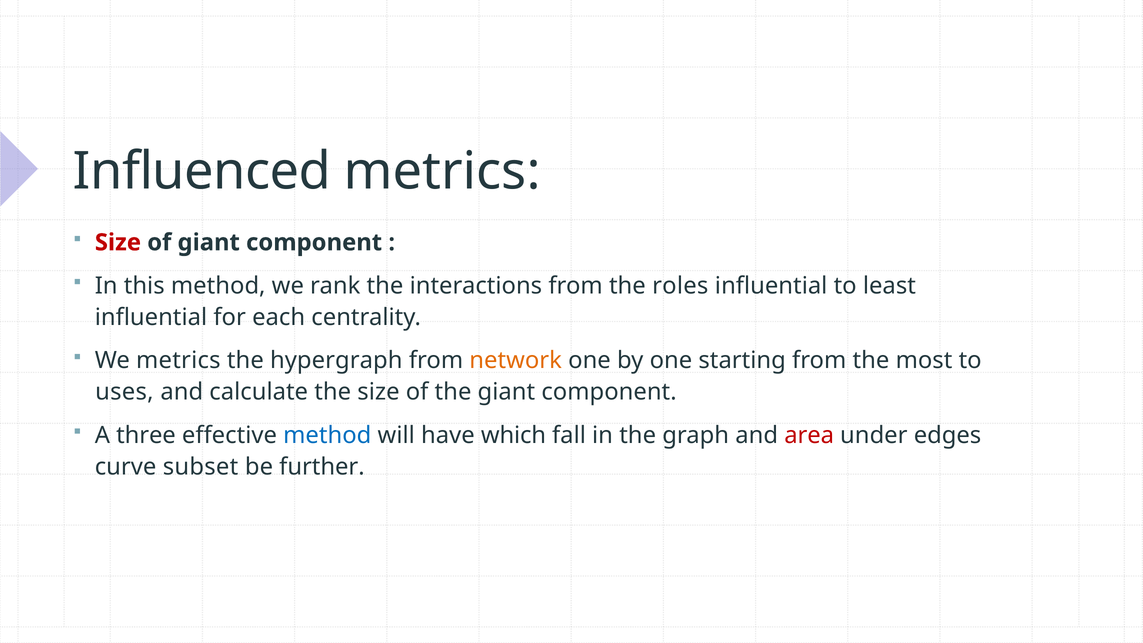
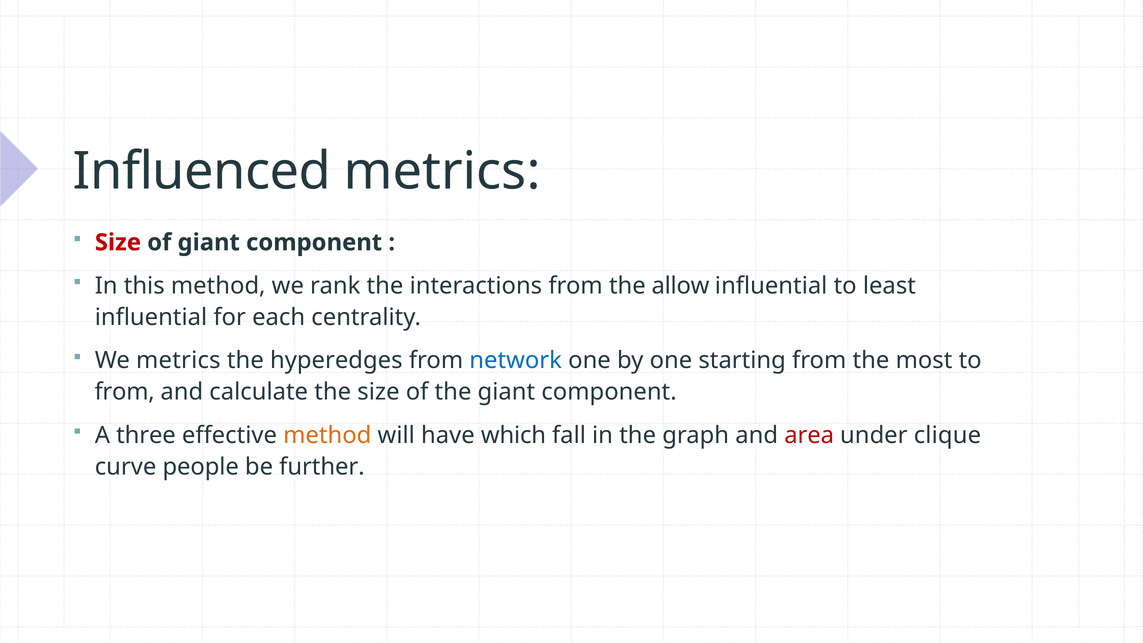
roles: roles -> allow
hypergraph: hypergraph -> hyperedges
network colour: orange -> blue
uses at (124, 392): uses -> from
method at (327, 435) colour: blue -> orange
edges: edges -> clique
subset: subset -> people
